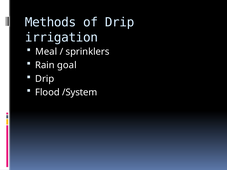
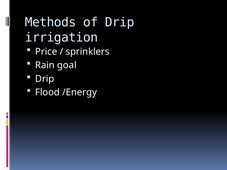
Meal: Meal -> Price
/System: /System -> /Energy
